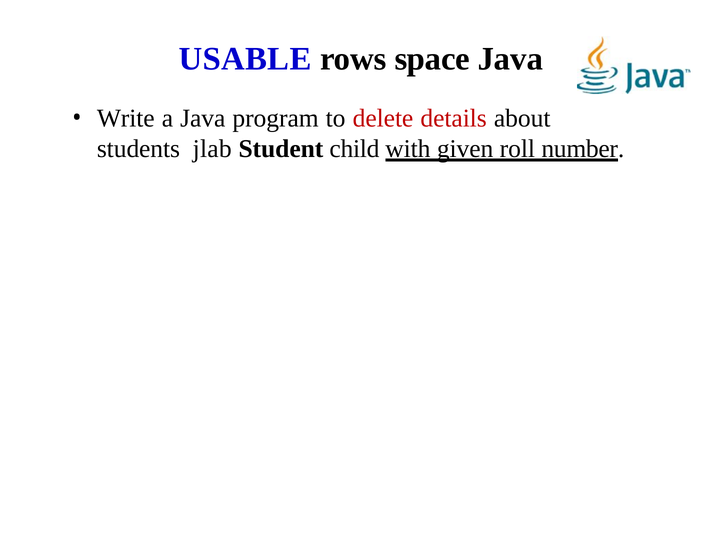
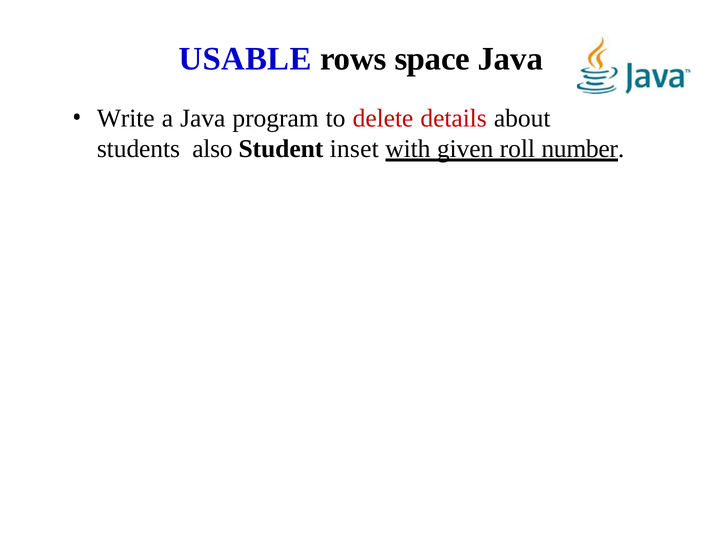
jlab: jlab -> also
child: child -> inset
